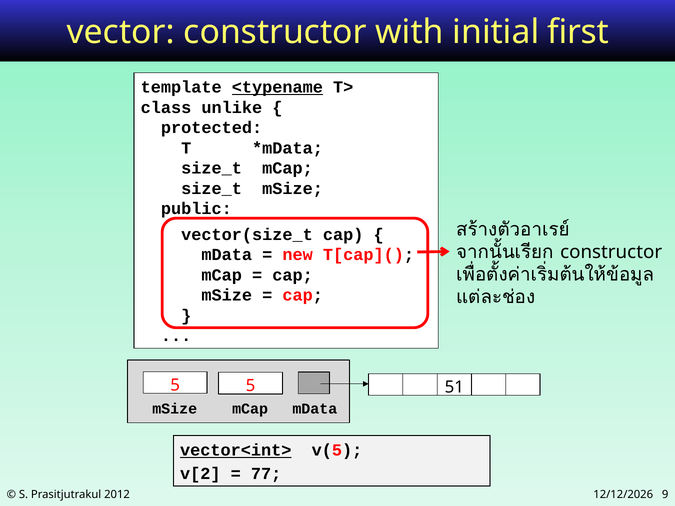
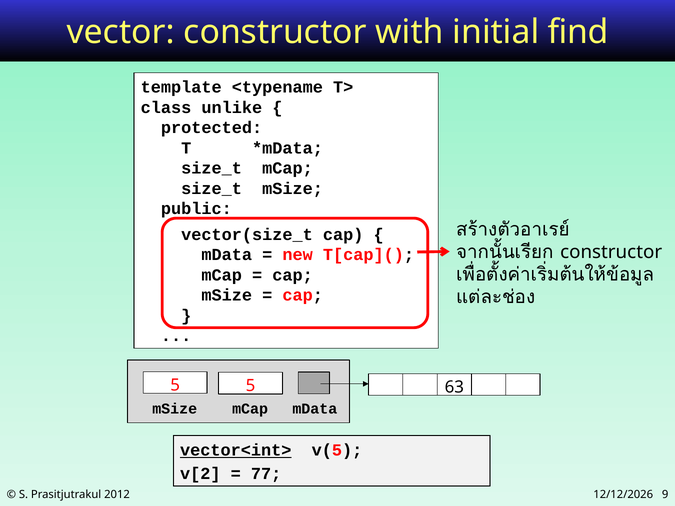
first: first -> find
<typename underline: present -> none
51: 51 -> 63
